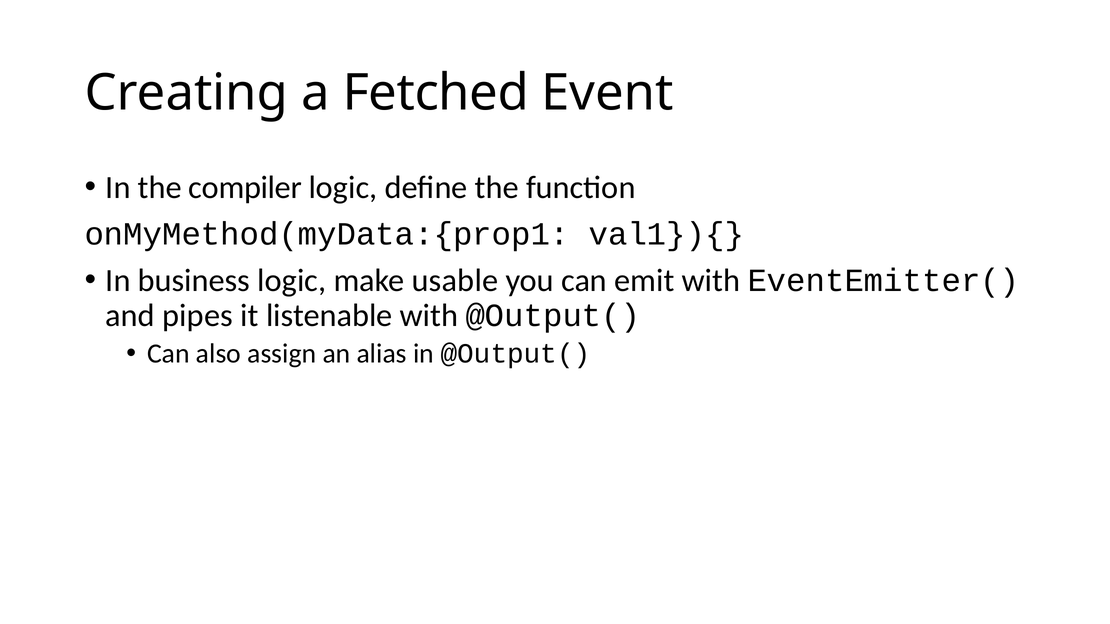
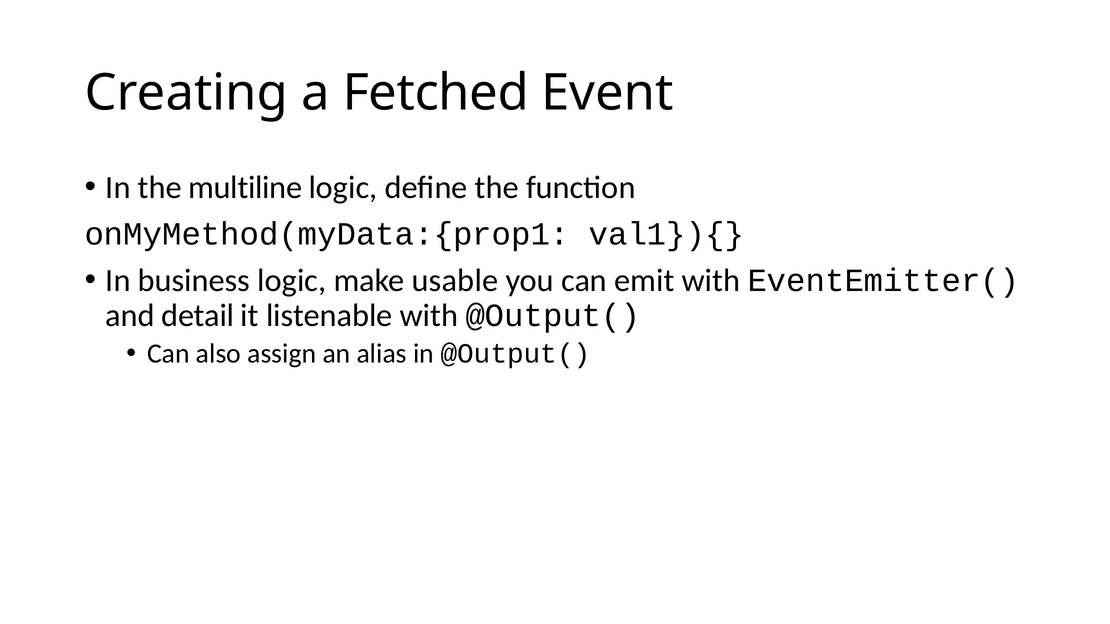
compiler: compiler -> multiline
pipes: pipes -> detail
